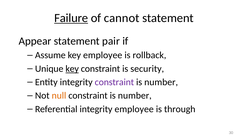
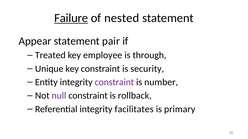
cannot: cannot -> nested
Assume: Assume -> Treated
rollback: rollback -> through
key at (72, 69) underline: present -> none
null colour: orange -> purple
number at (135, 96): number -> rollback
integrity employee: employee -> facilitates
through: through -> primary
